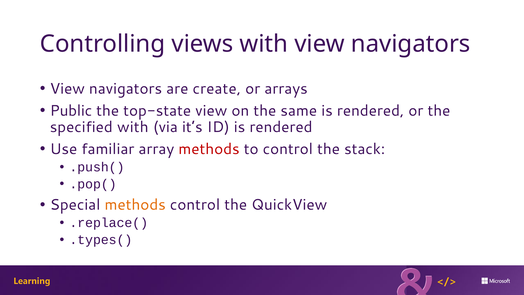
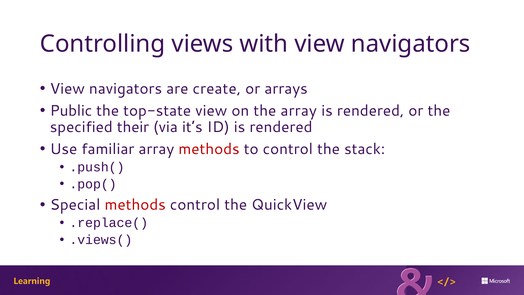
the same: same -> array
specified with: with -> their
methods at (135, 205) colour: orange -> red
.types(: .types( -> .views(
